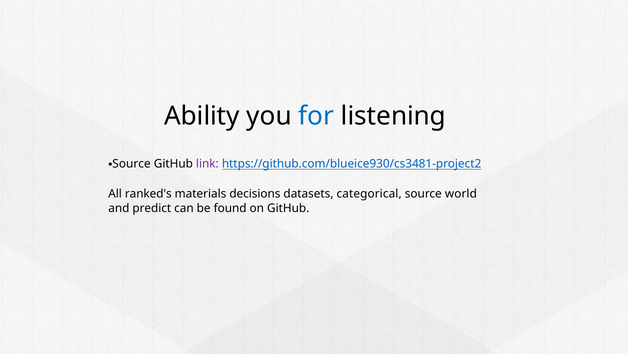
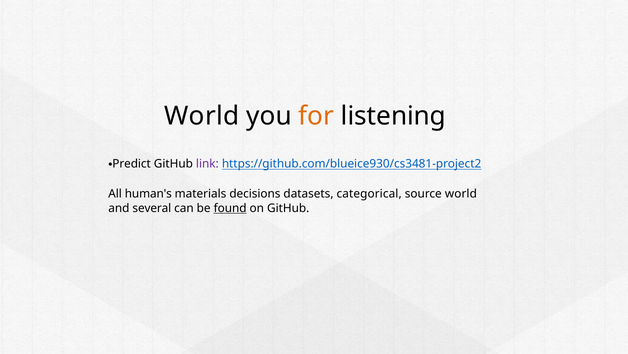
Ability at (202, 116): Ability -> World
for colour: blue -> orange
Source at (132, 163): Source -> Predict
ranked's: ranked's -> human's
predict: predict -> several
found underline: none -> present
